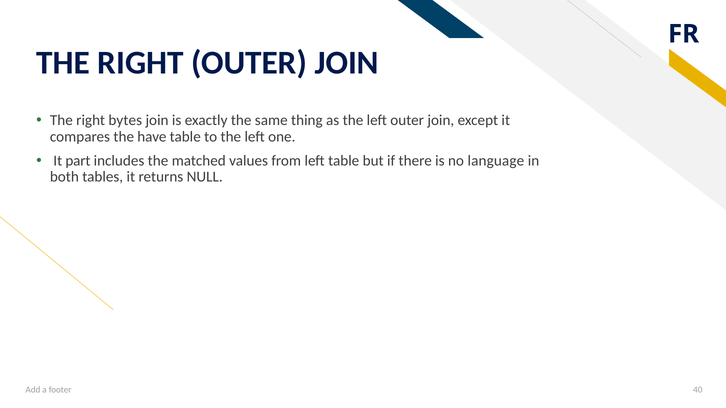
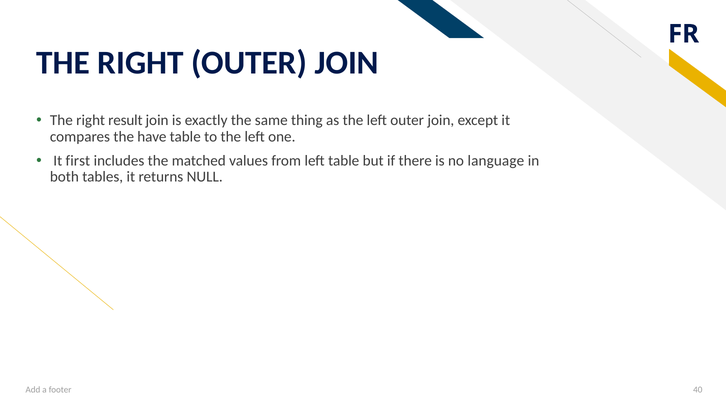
bytes: bytes -> result
part: part -> first
